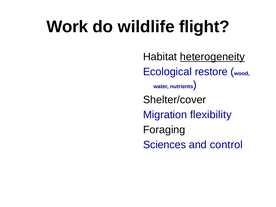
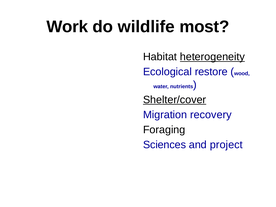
flight: flight -> most
Shelter/cover underline: none -> present
flexibility: flexibility -> recovery
control: control -> project
